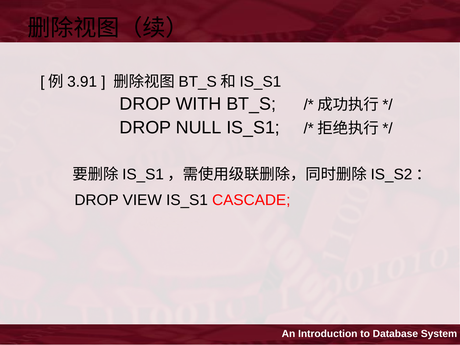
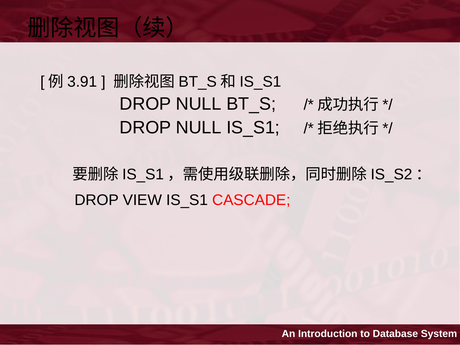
WITH at (199, 104): WITH -> NULL
